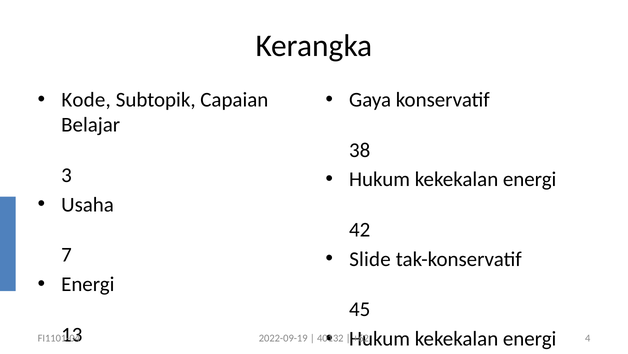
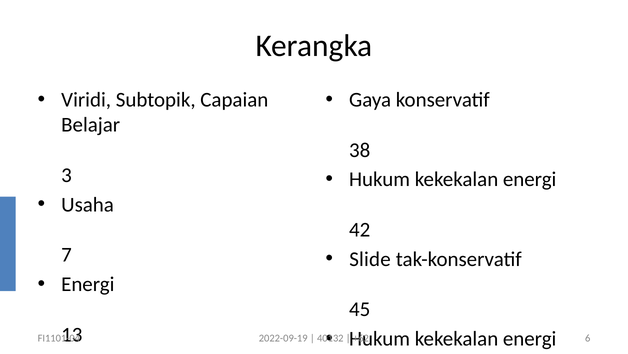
Kode: Kode -> Viridi
4: 4 -> 6
